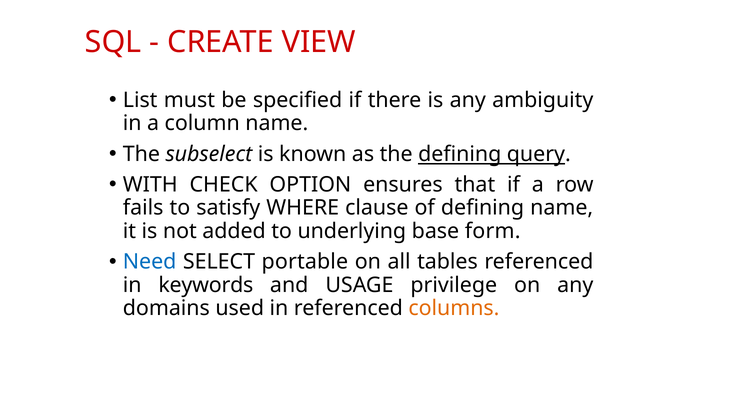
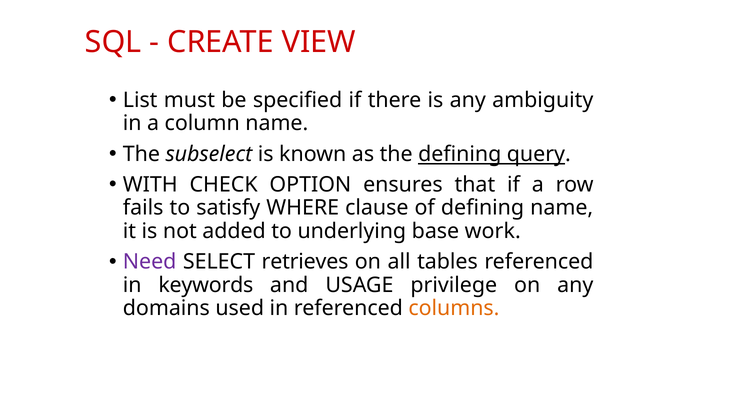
form: form -> work
Need colour: blue -> purple
portable: portable -> retrieves
